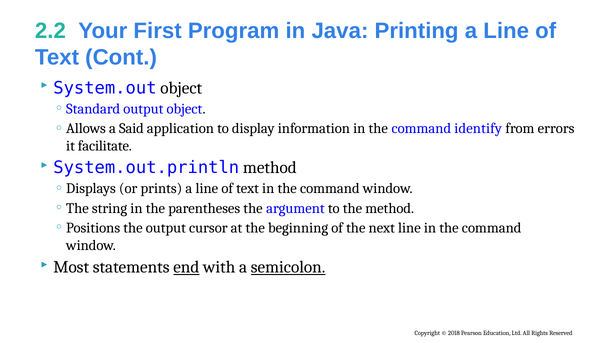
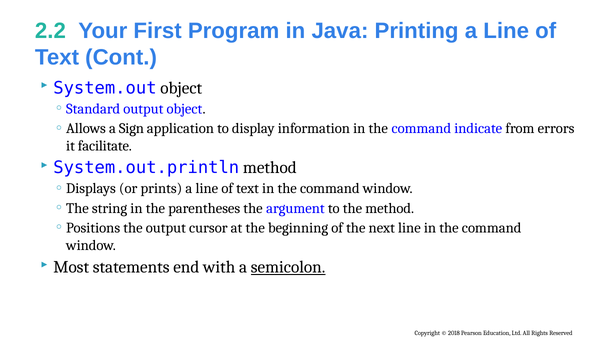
Said: Said -> Sign
identify: identify -> indicate
end underline: present -> none
